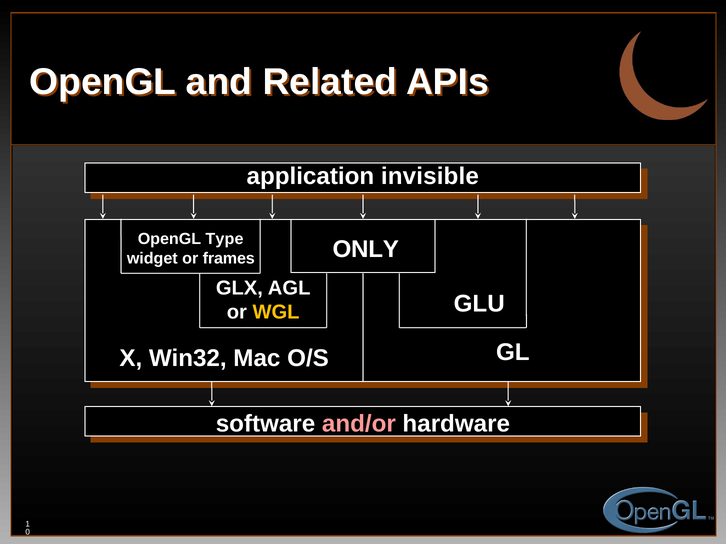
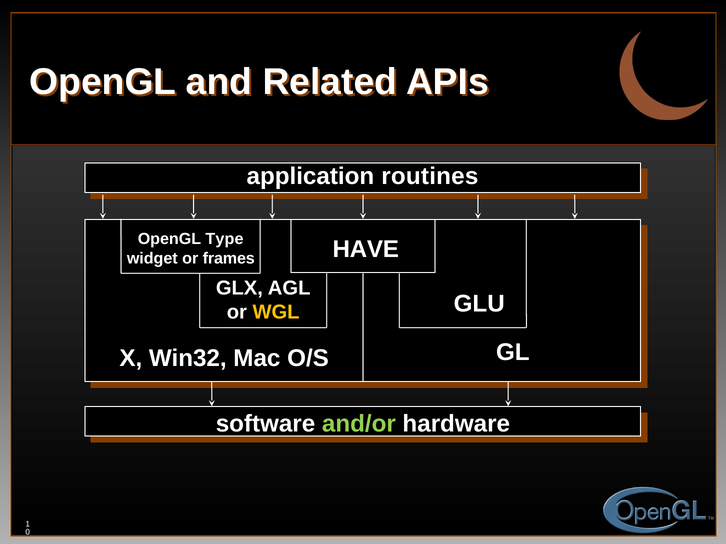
invisible: invisible -> routines
ONLY: ONLY -> HAVE
and/or colour: pink -> light green
